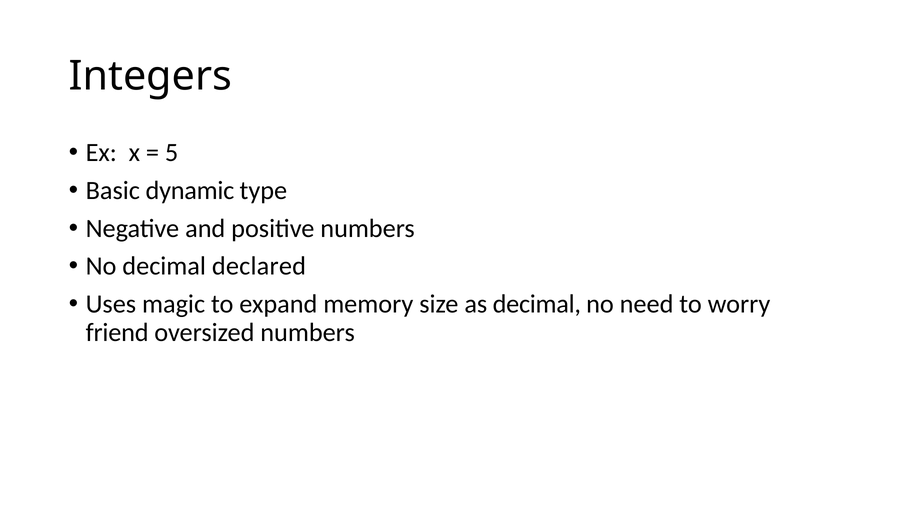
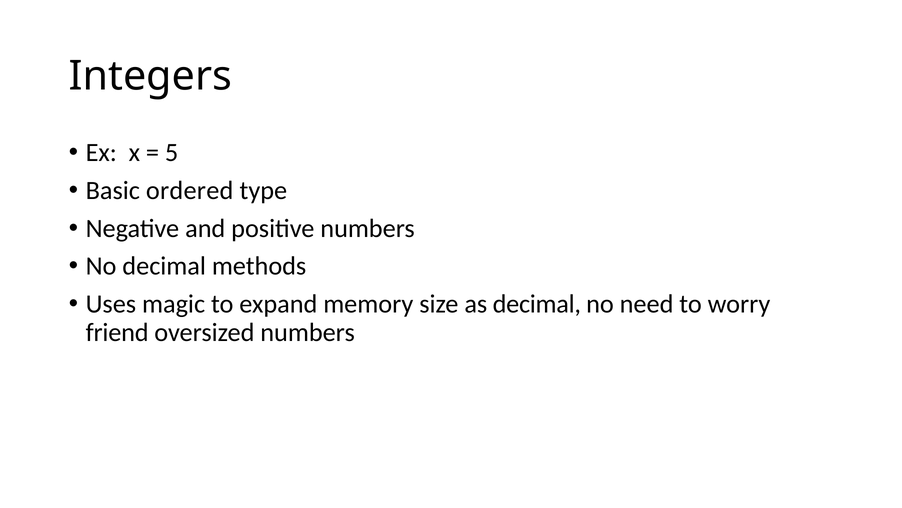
dynamic: dynamic -> ordered
declared: declared -> methods
